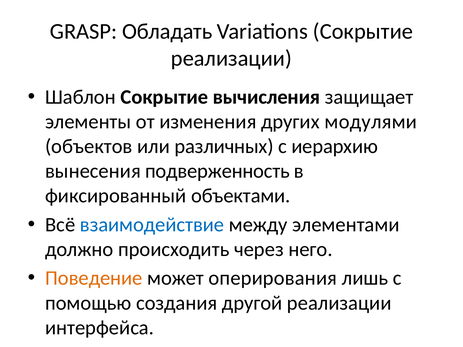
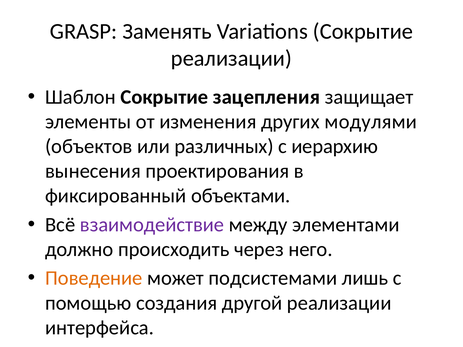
Обладать: Обладать -> Заменять
вычисления: вычисления -> зацепления
подверженность: подверженность -> проектирования
взаимодействие colour: blue -> purple
оперирования: оперирования -> подсистемами
